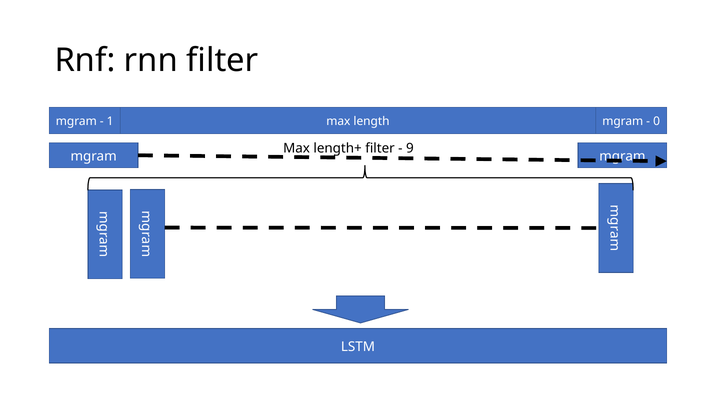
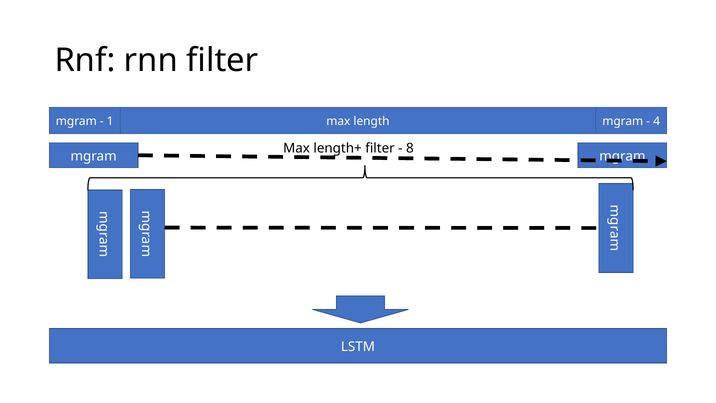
0: 0 -> 4
9: 9 -> 8
